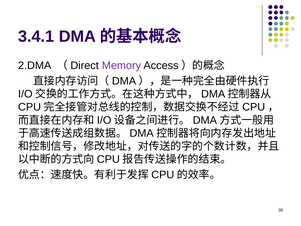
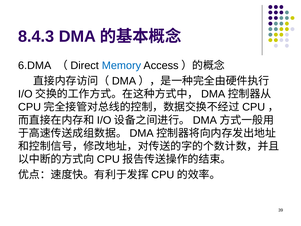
3.4.1: 3.4.1 -> 8.4.3
2.DMA: 2.DMA -> 6.DMA
Memory colour: purple -> blue
